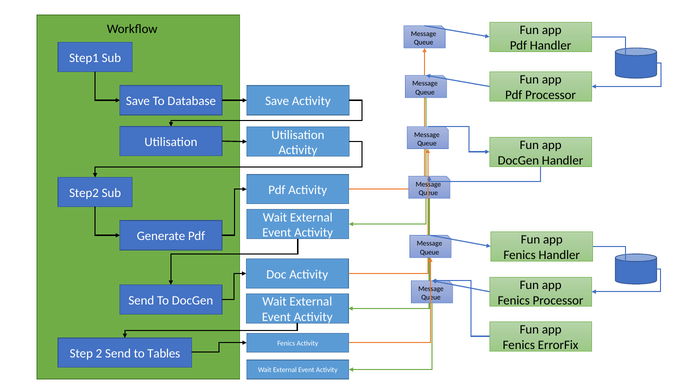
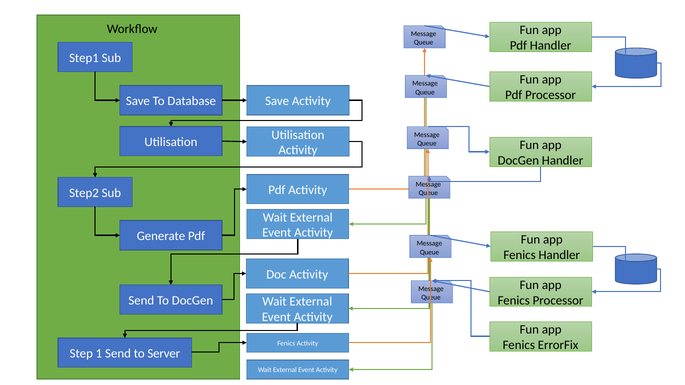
2: 2 -> 1
Tables: Tables -> Server
